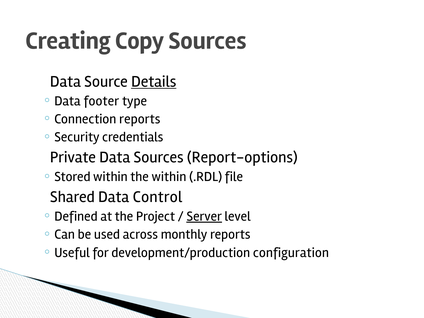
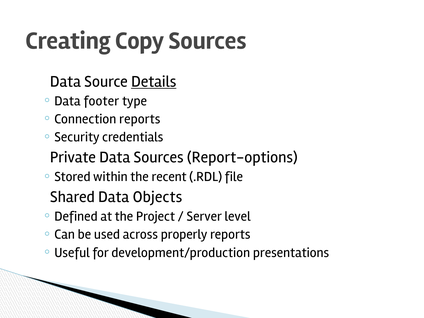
the within: within -> recent
Control: Control -> Objects
Server underline: present -> none
monthly: monthly -> properly
configuration: configuration -> presentations
